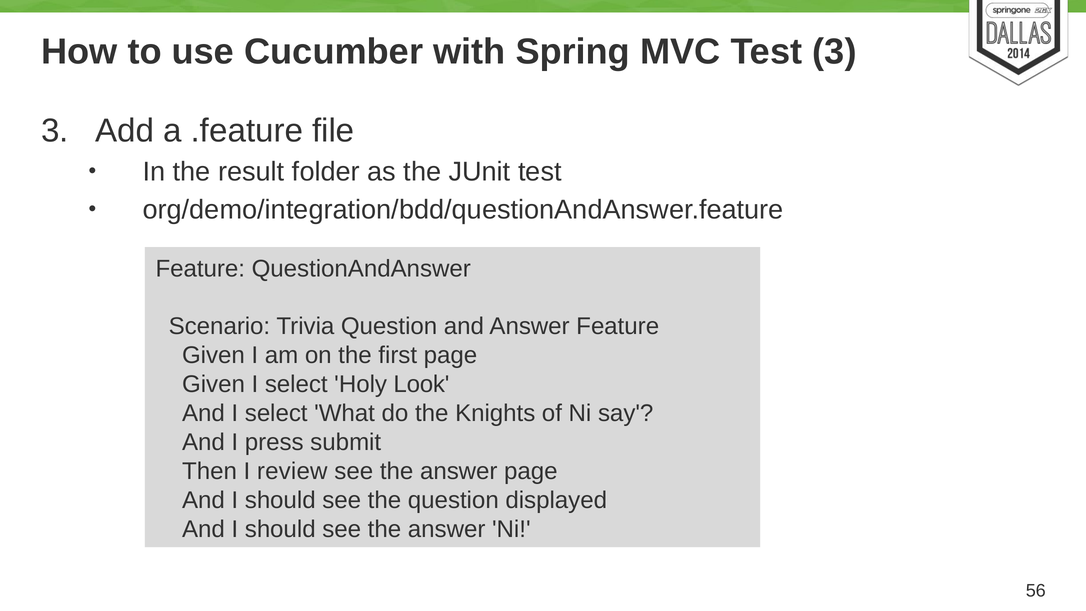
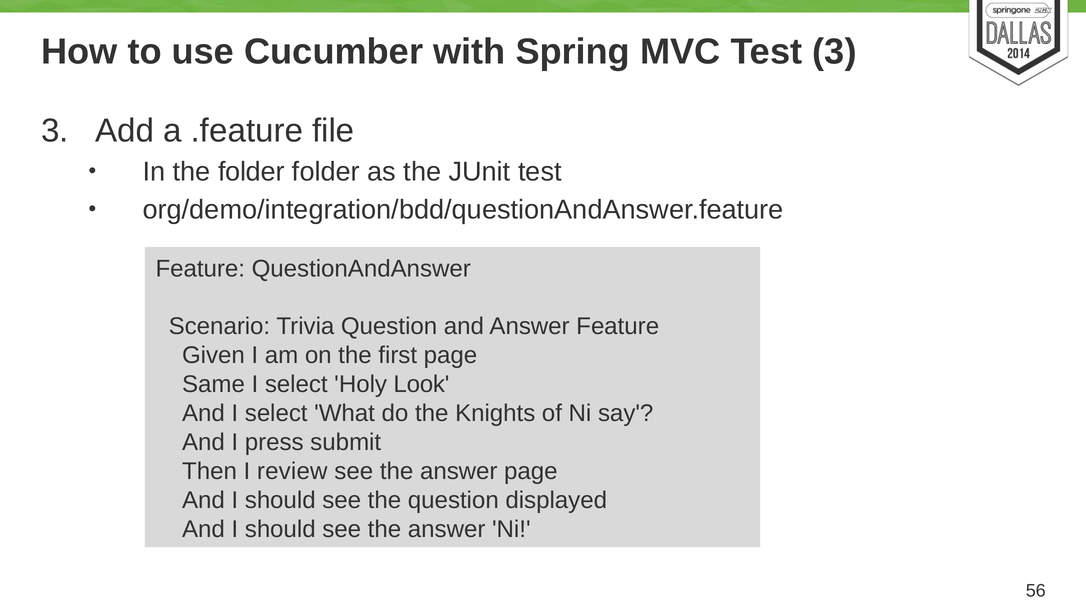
the result: result -> folder
Given at (214, 384): Given -> Same
